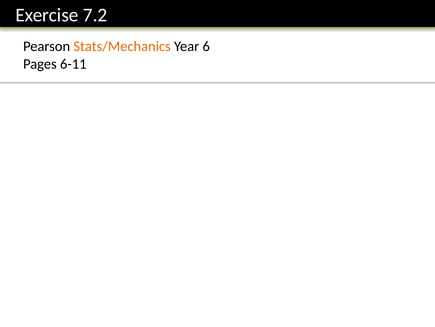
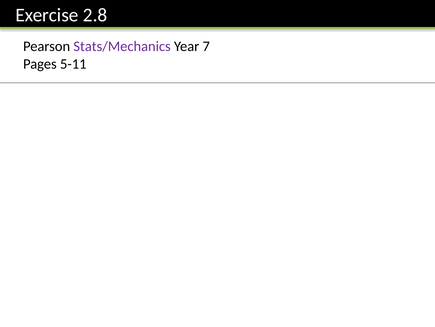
7.2: 7.2 -> 2.8
Stats/Mechanics colour: orange -> purple
6: 6 -> 7
6-11: 6-11 -> 5-11
